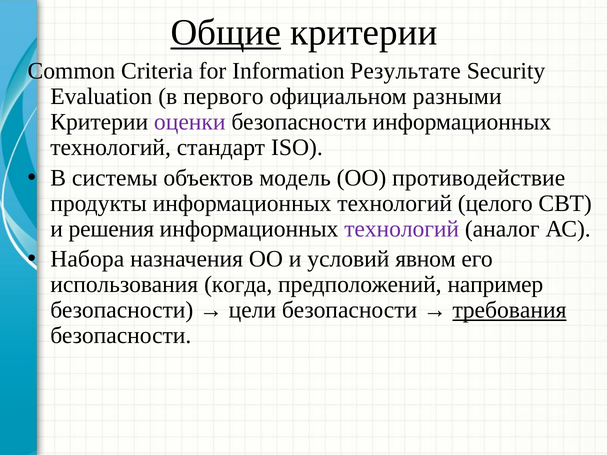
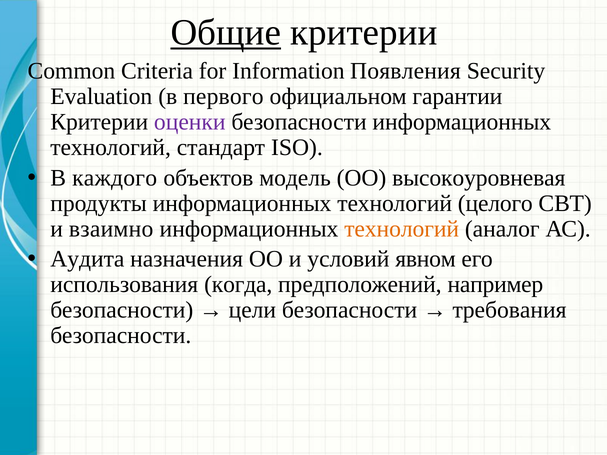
Результате: Результате -> Появления
разными: разными -> гарантии
системы: системы -> каждого
противодействие: противодействие -> высокоуровневая
решения: решения -> взаимно
технологий at (402, 229) colour: purple -> orange
Набора: Набора -> Аудита
требования underline: present -> none
